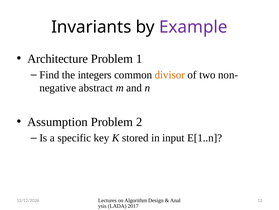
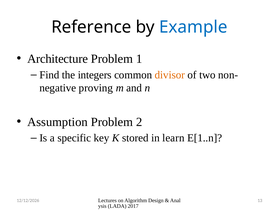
Invariants: Invariants -> Reference
Example colour: purple -> blue
abstract: abstract -> proving
input: input -> learn
